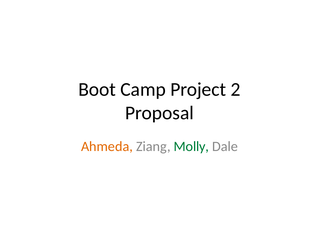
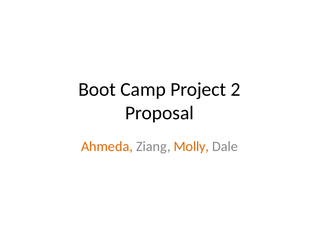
Molly colour: green -> orange
